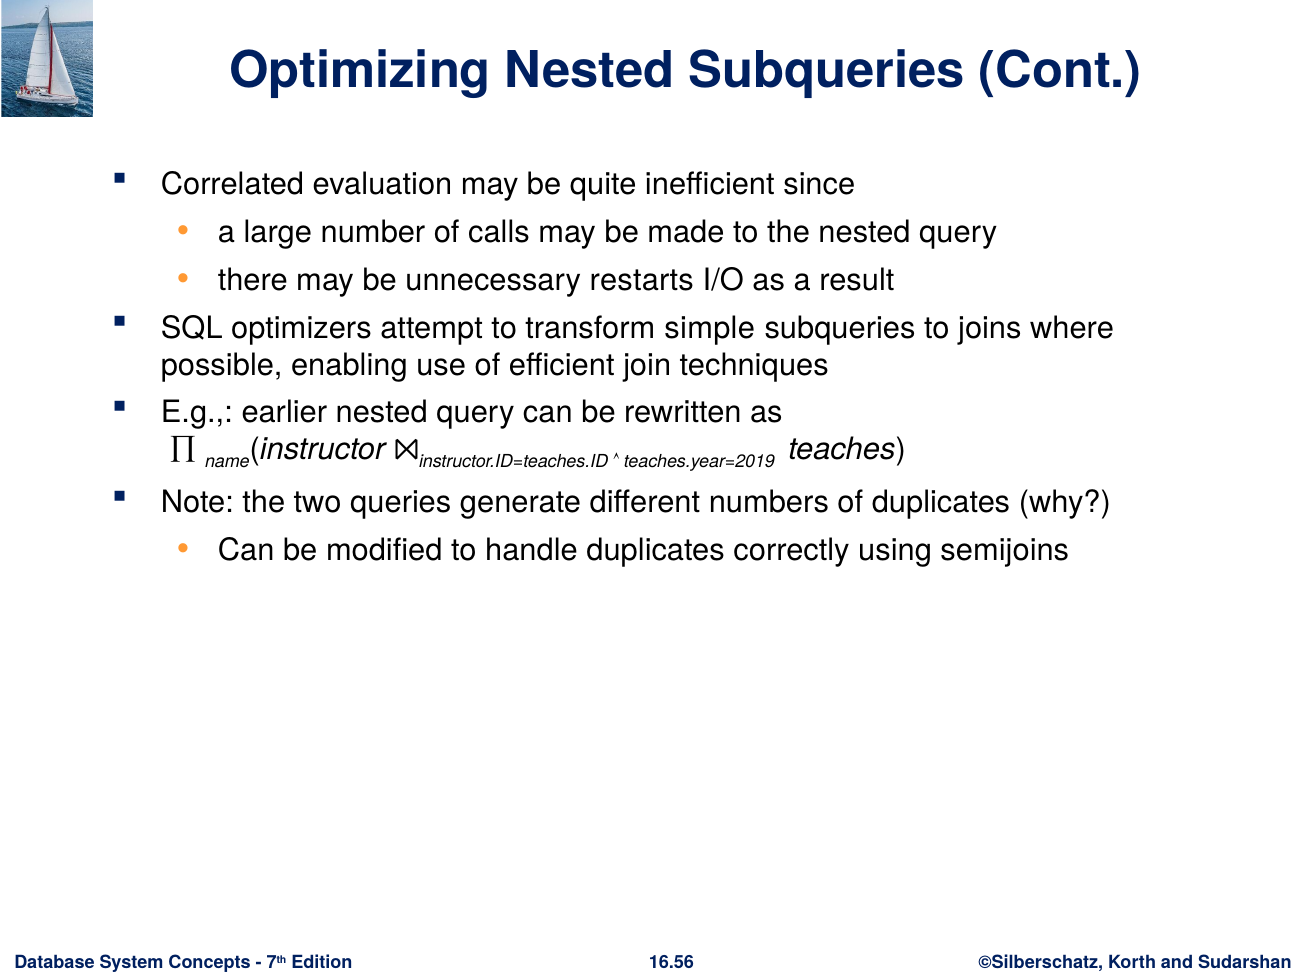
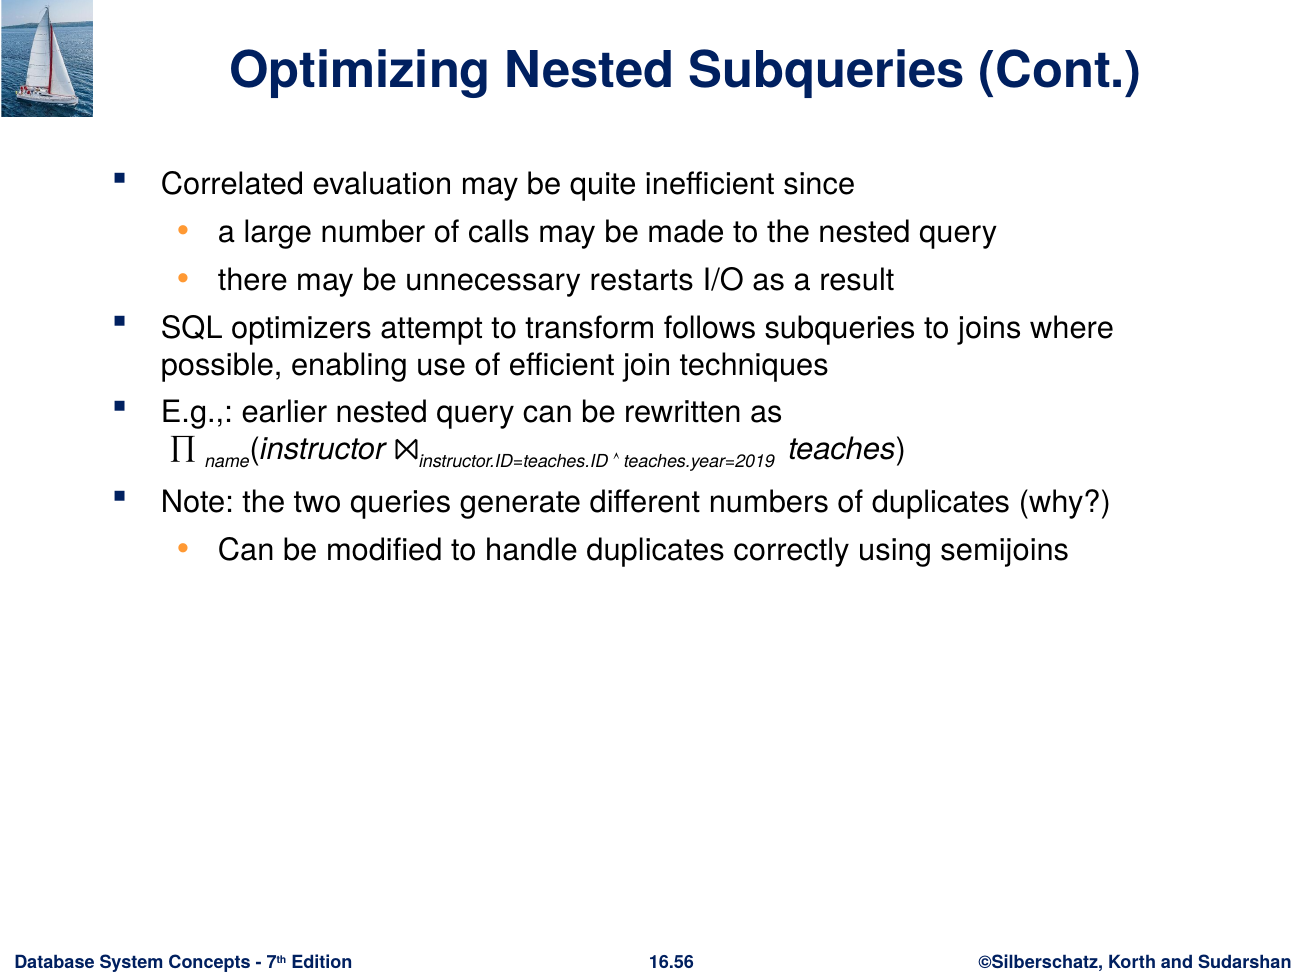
simple: simple -> follows
